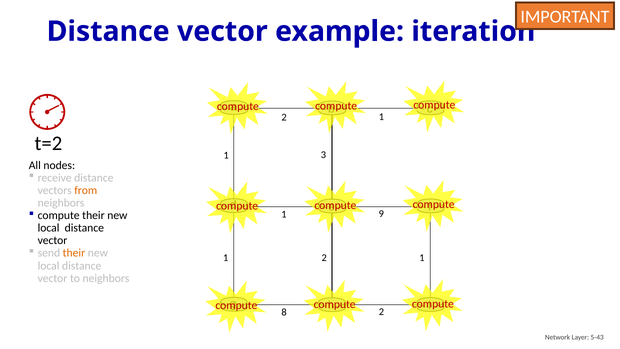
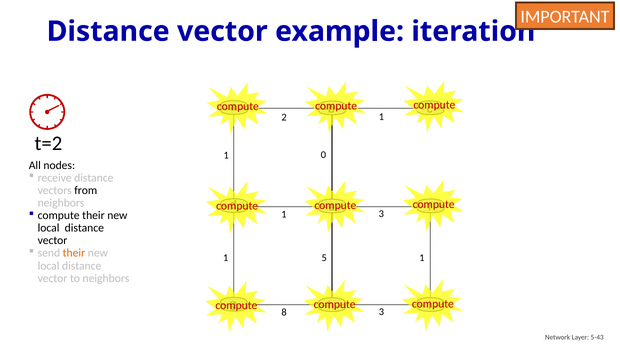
3: 3 -> 0
from colour: orange -> black
1 9: 9 -> 3
1 2: 2 -> 5
8 2: 2 -> 3
